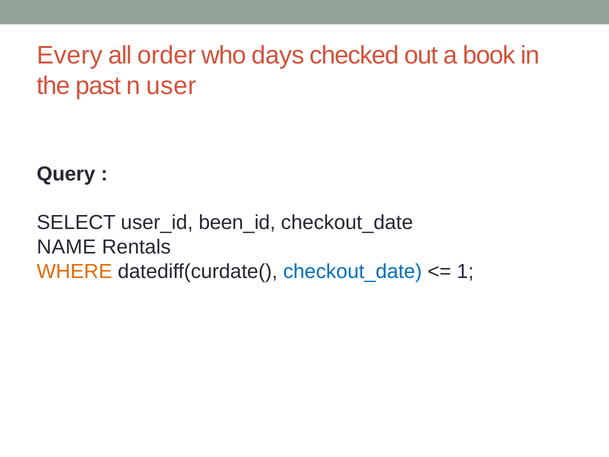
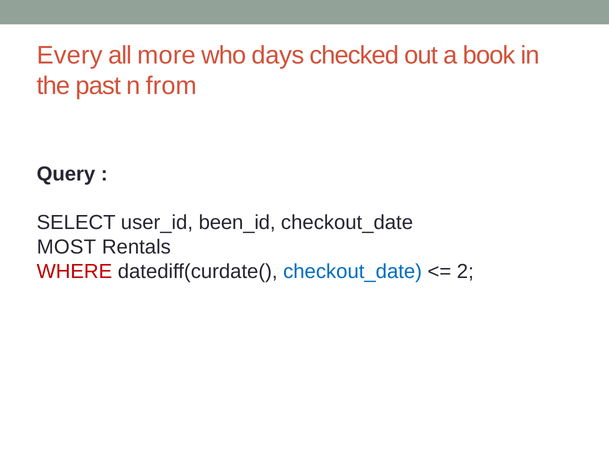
order: order -> more
user: user -> from
NAME: NAME -> MOST
WHERE colour: orange -> red
1: 1 -> 2
